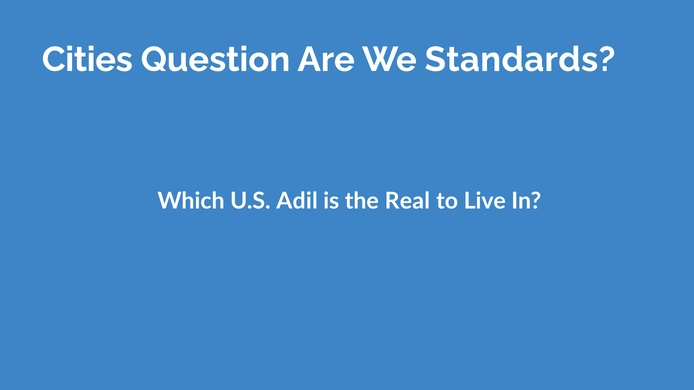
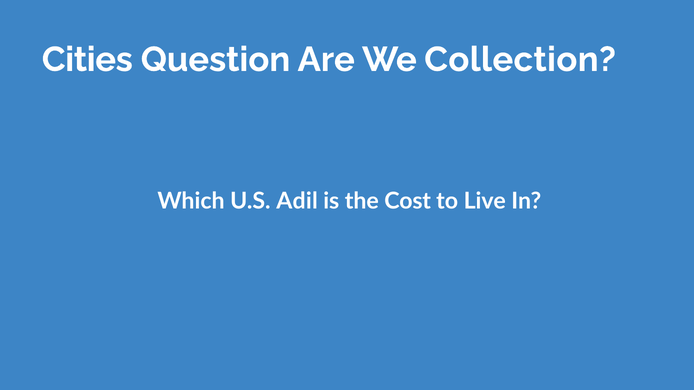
Standards: Standards -> Collection
Real: Real -> Cost
